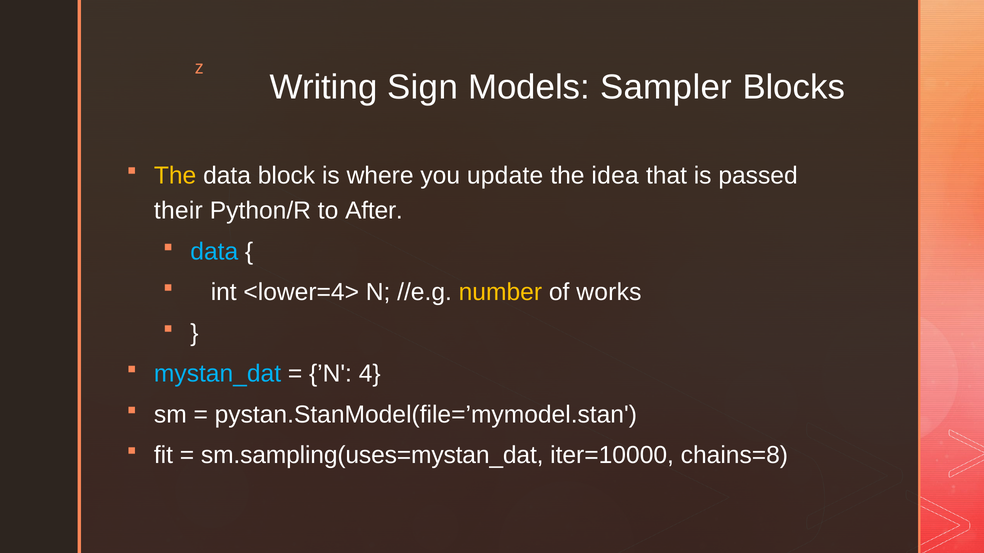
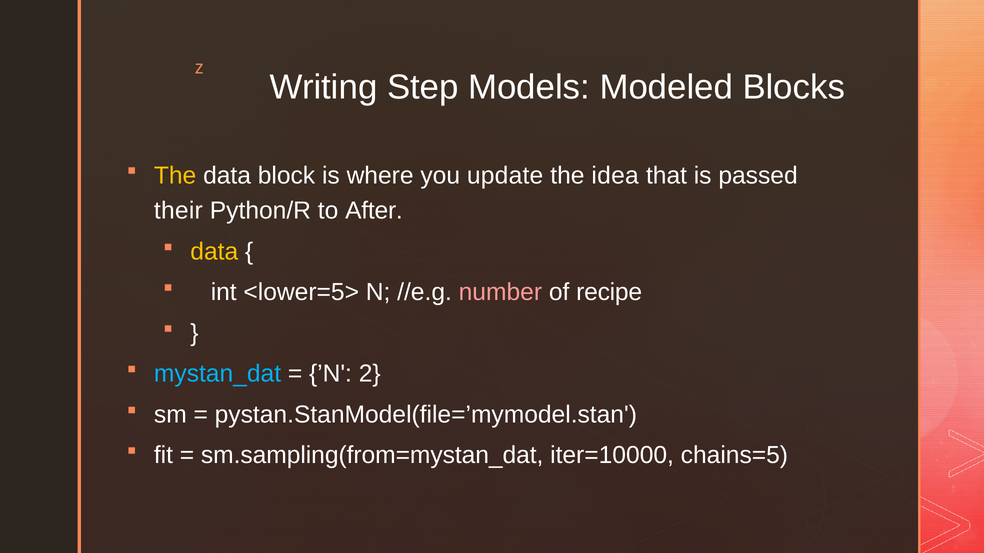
Sign: Sign -> Step
Sampler: Sampler -> Modeled
data at (214, 252) colour: light blue -> yellow
<lower=4>: <lower=4> -> <lower=5>
number colour: yellow -> pink
works: works -> recipe
4: 4 -> 2
sm.sampling(uses=mystan_dat: sm.sampling(uses=mystan_dat -> sm.sampling(from=mystan_dat
chains=8: chains=8 -> chains=5
